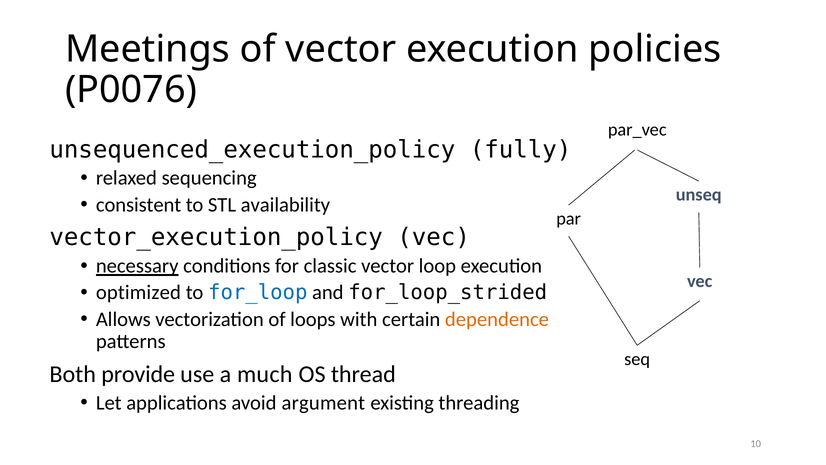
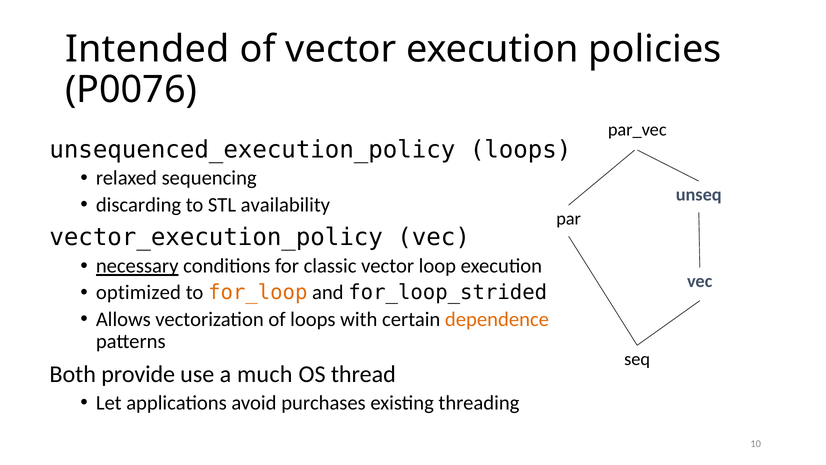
Meetings: Meetings -> Intended
unsequenced_execution_policy fully: fully -> loops
consistent: consistent -> discarding
for_loop colour: blue -> orange
argument: argument -> purchases
